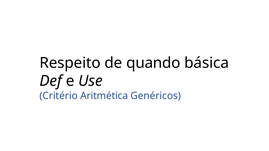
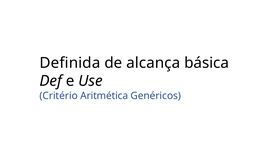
Respeito: Respeito -> Definida
quando: quando -> alcança
